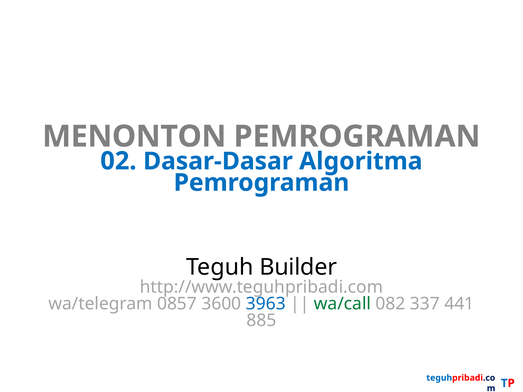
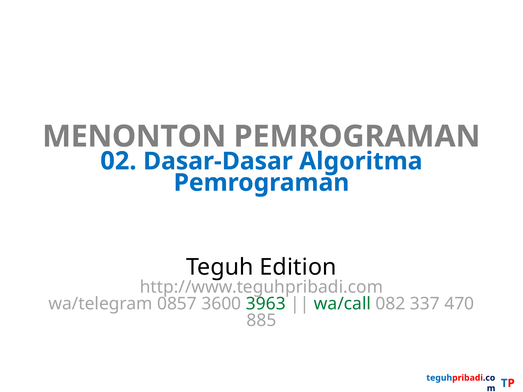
Builder: Builder -> Edition
3963 colour: blue -> green
441: 441 -> 470
